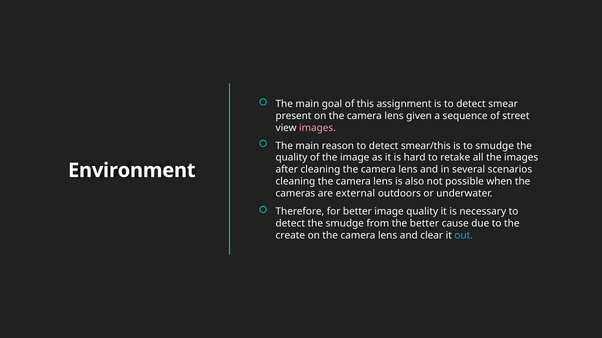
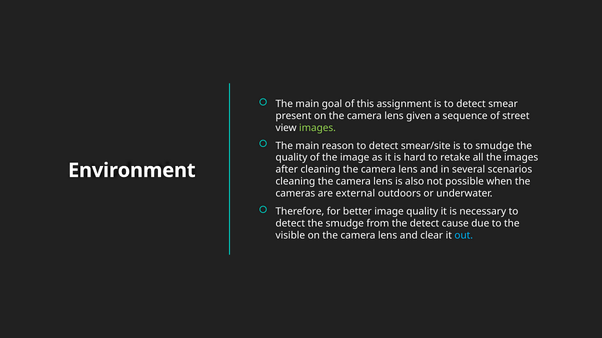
images at (318, 128) colour: pink -> light green
smear/this: smear/this -> smear/site
the better: better -> detect
create: create -> visible
